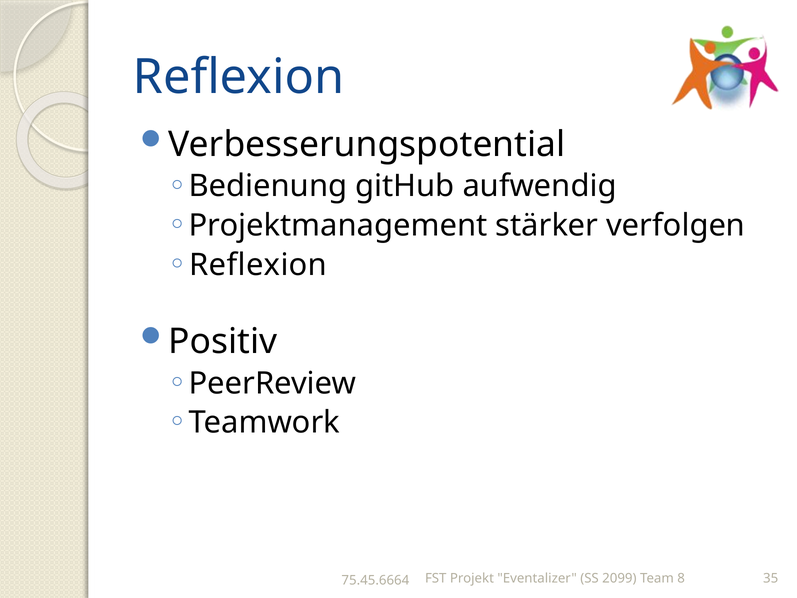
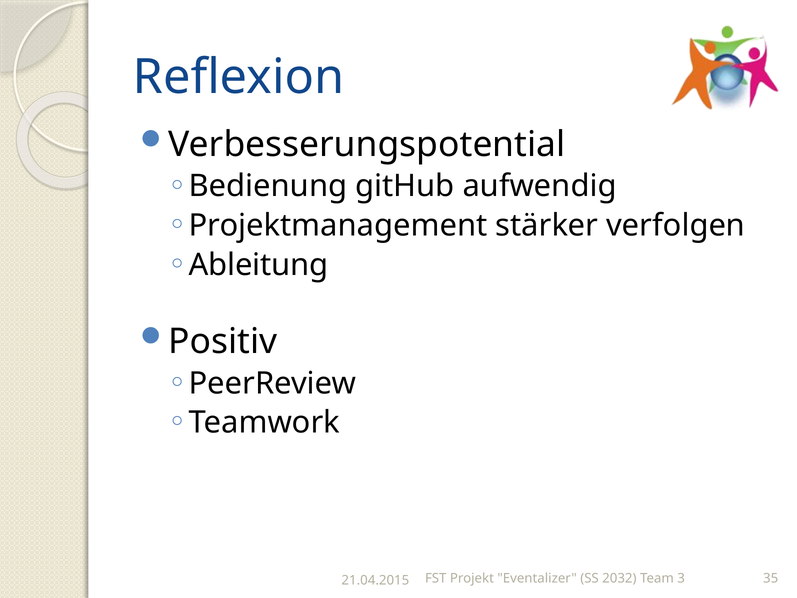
Reflexion at (258, 265): Reflexion -> Ableitung
2099: 2099 -> 2032
8: 8 -> 3
75.45.6664: 75.45.6664 -> 21.04.2015
